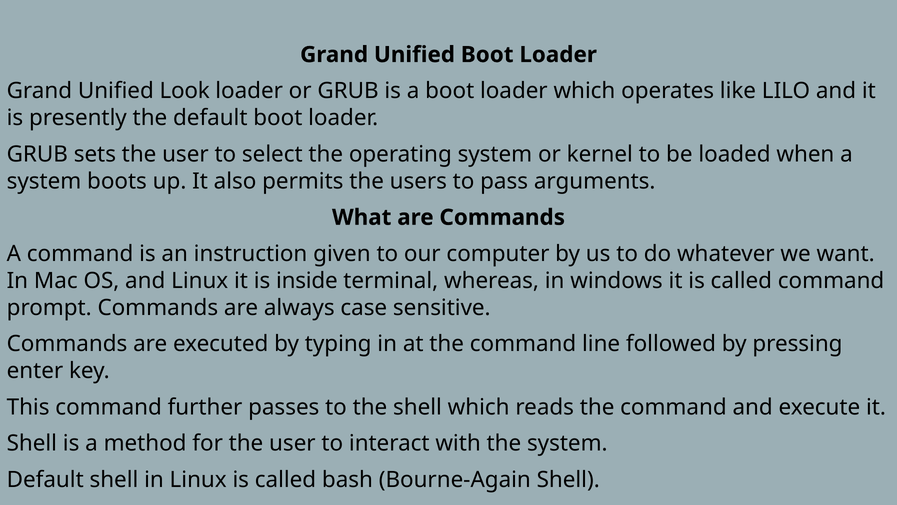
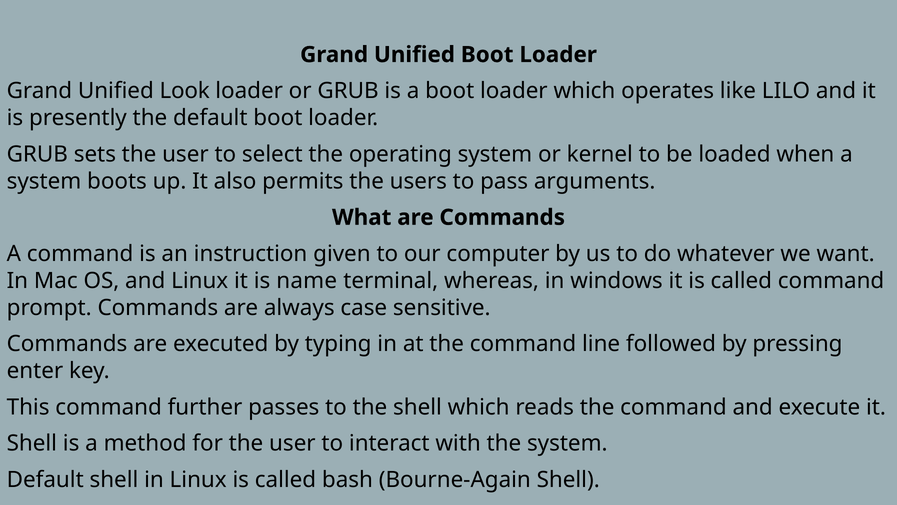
inside: inside -> name
